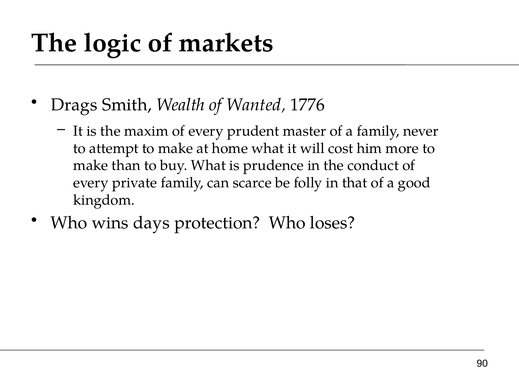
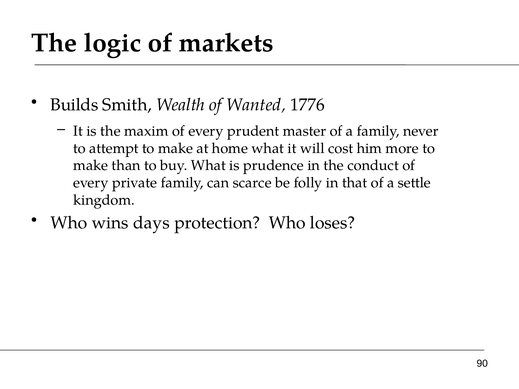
Drags: Drags -> Builds
good: good -> settle
